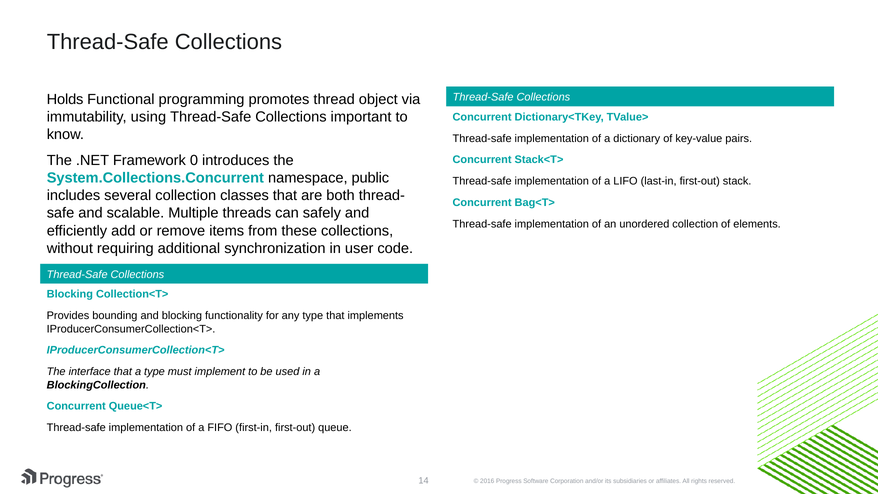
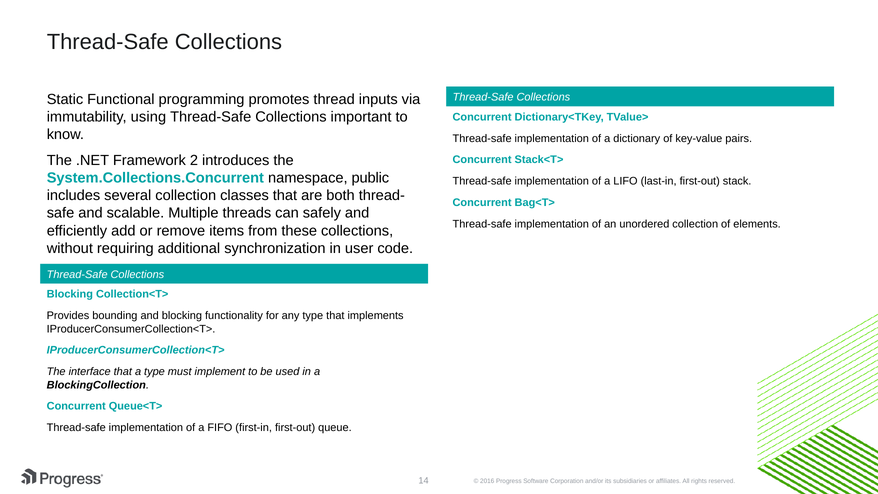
Holds: Holds -> Static
object: object -> inputs
0: 0 -> 2
